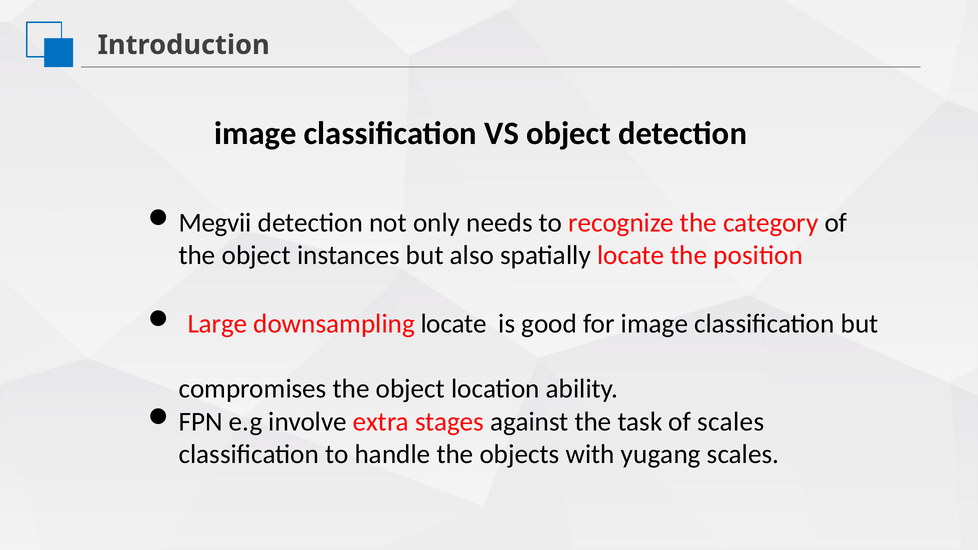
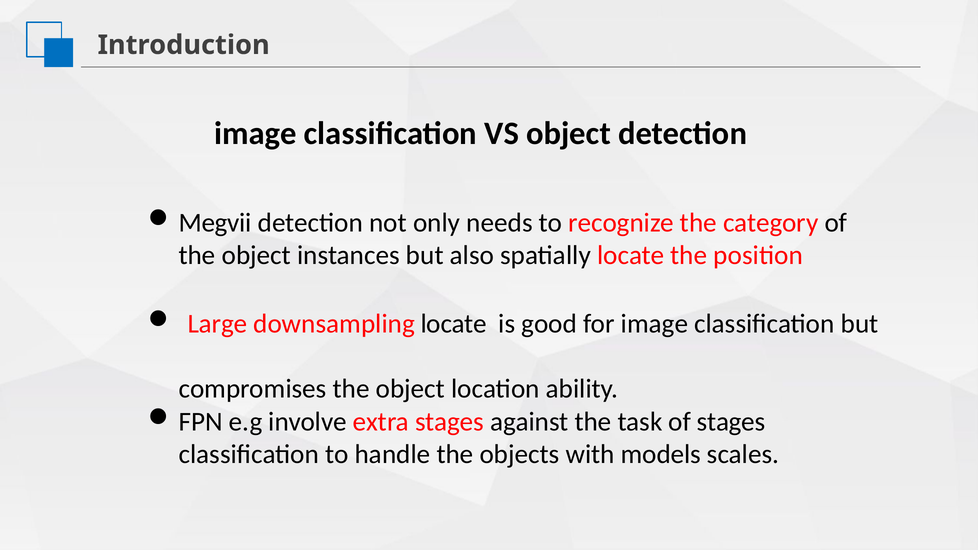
of scales: scales -> stages
yugang: yugang -> models
